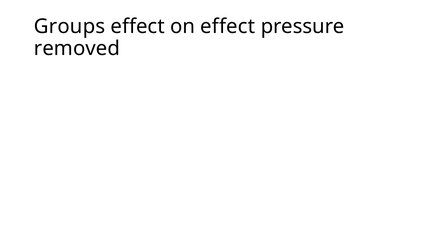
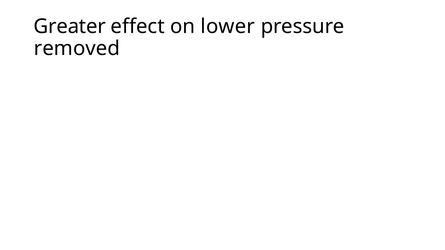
Groups: Groups -> Greater
on effect: effect -> lower
